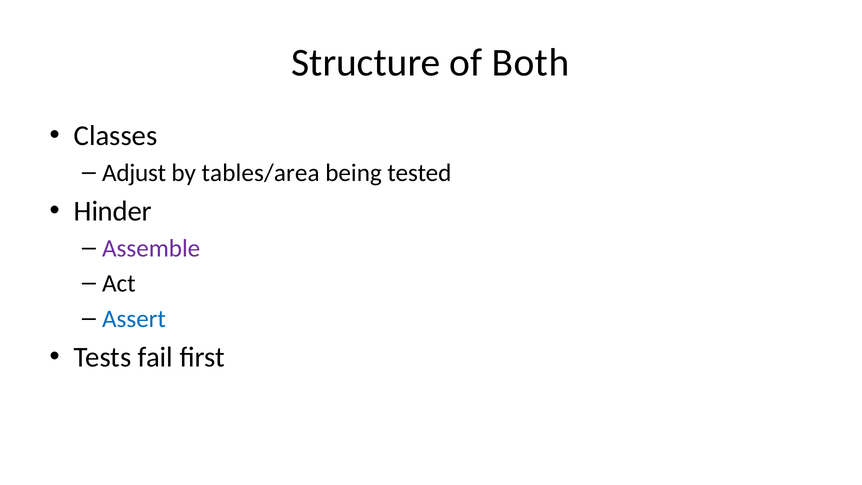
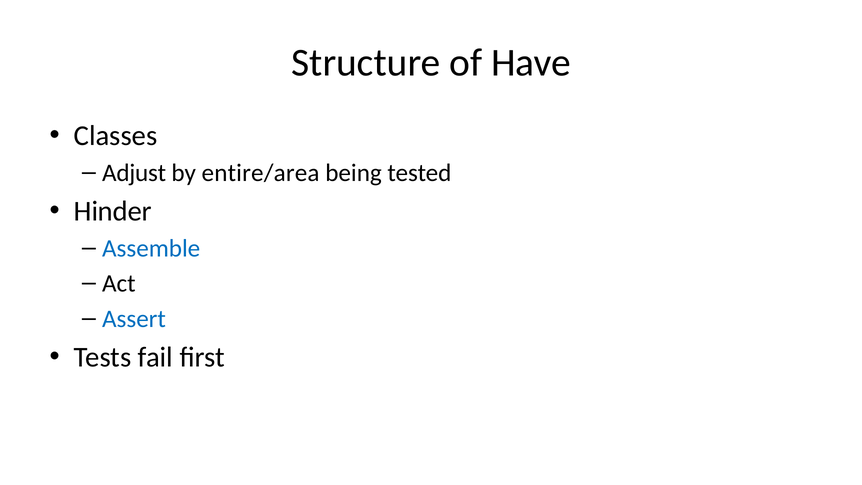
Both: Both -> Have
tables/area: tables/area -> entire/area
Assemble colour: purple -> blue
